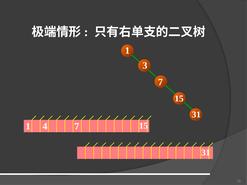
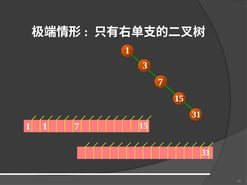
1 4: 4 -> 1
